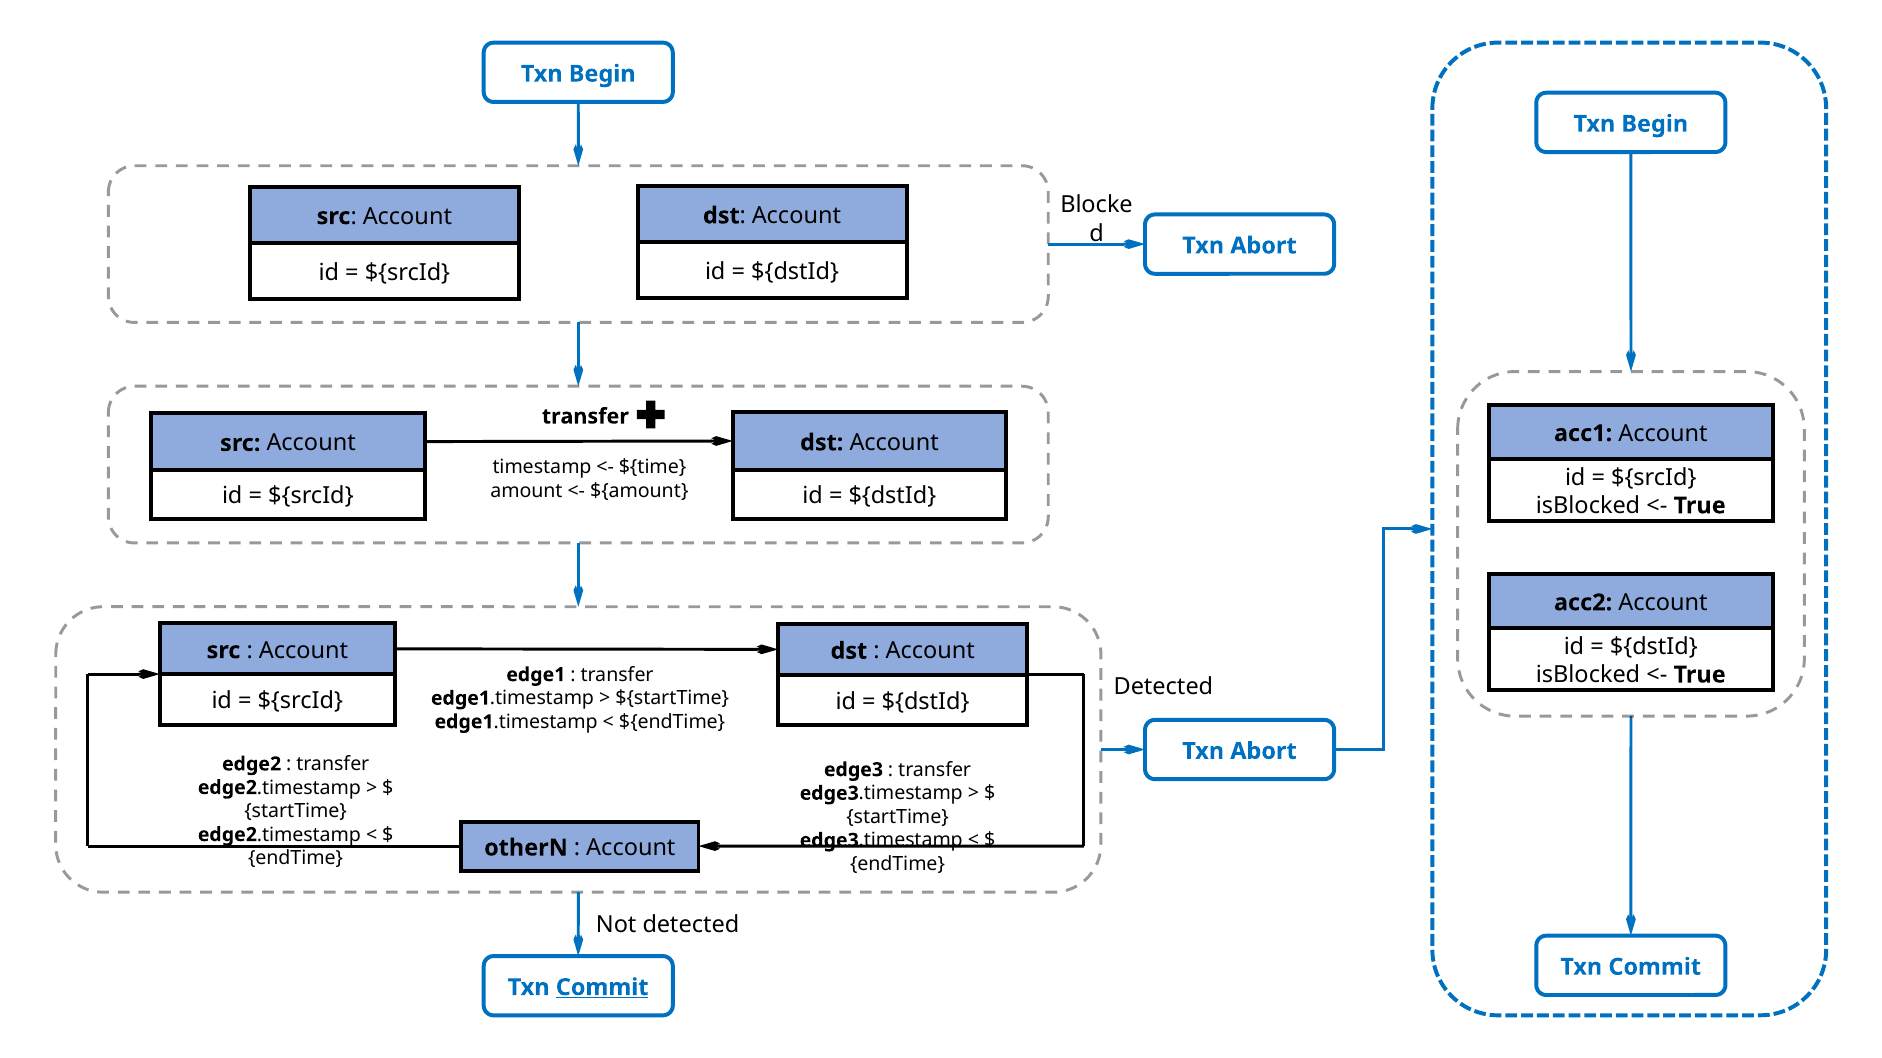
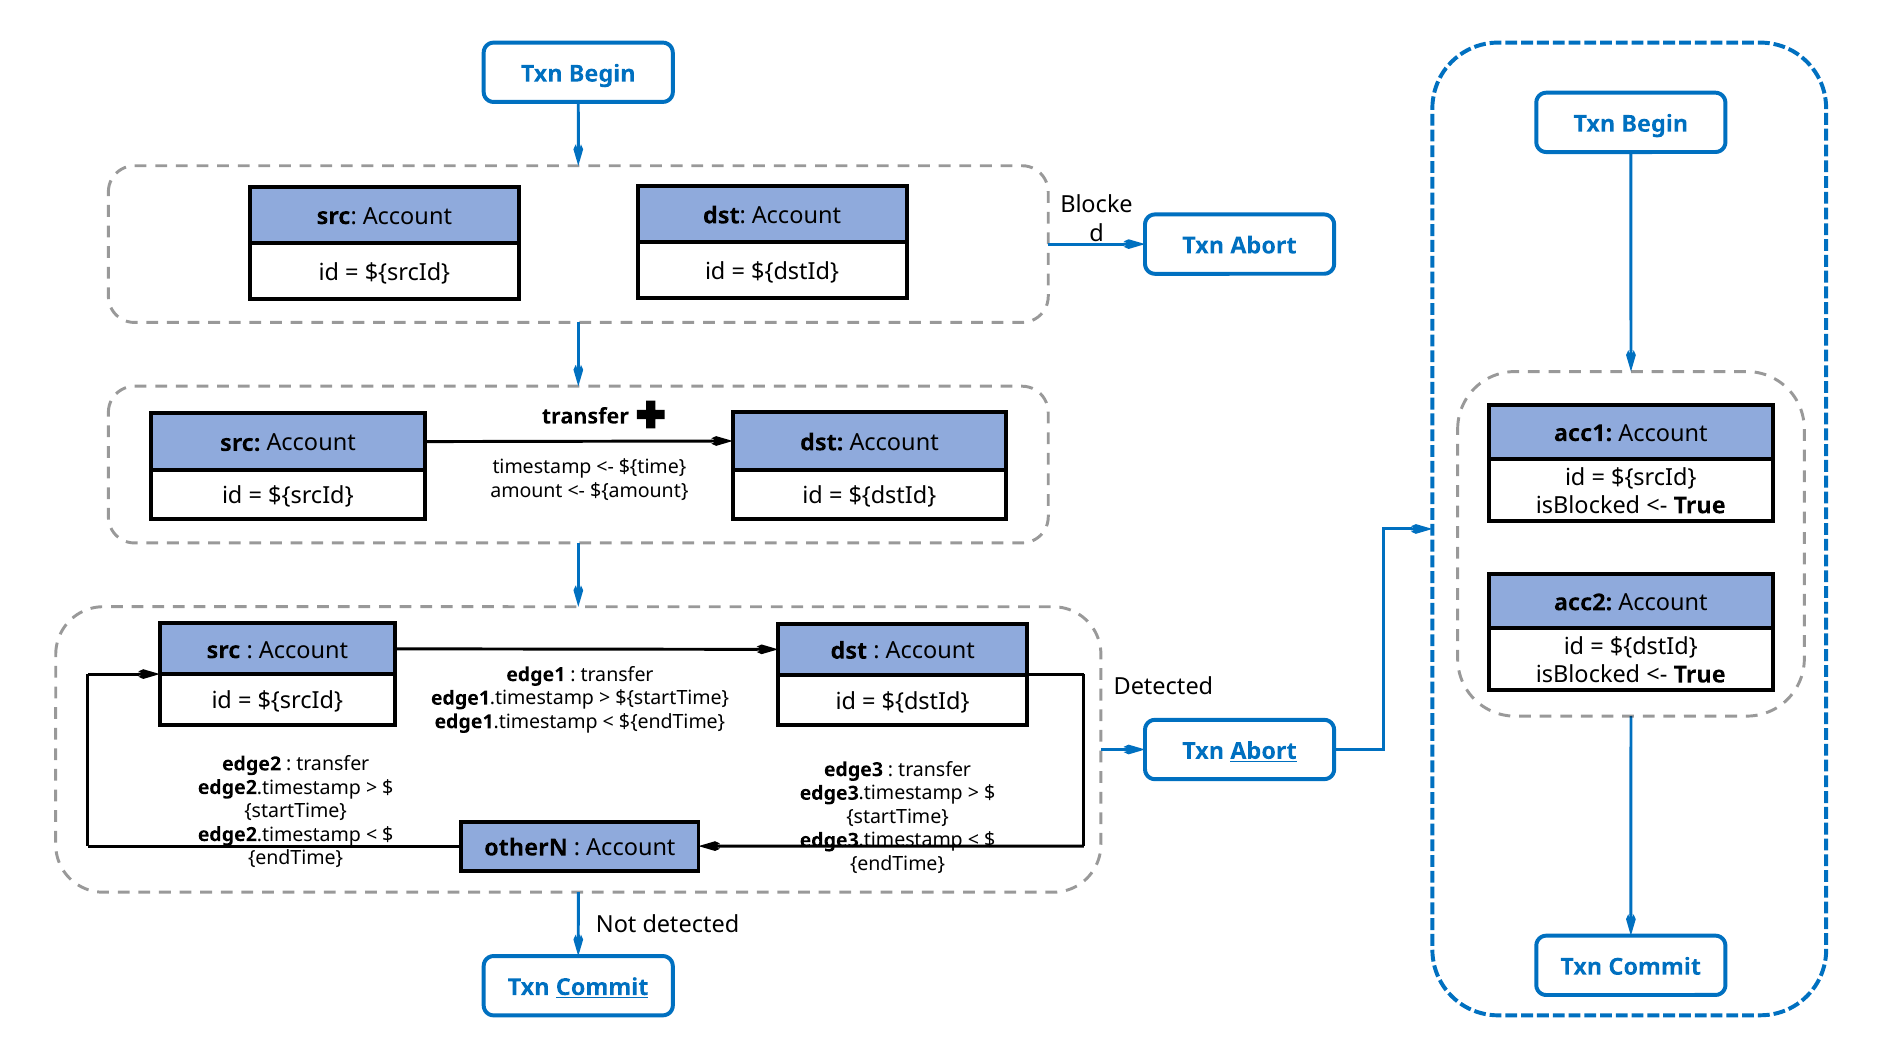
Abort at (1263, 752) underline: none -> present
